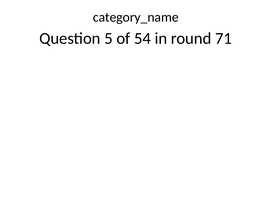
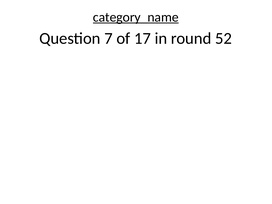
category_name underline: none -> present
5: 5 -> 7
54: 54 -> 17
71: 71 -> 52
